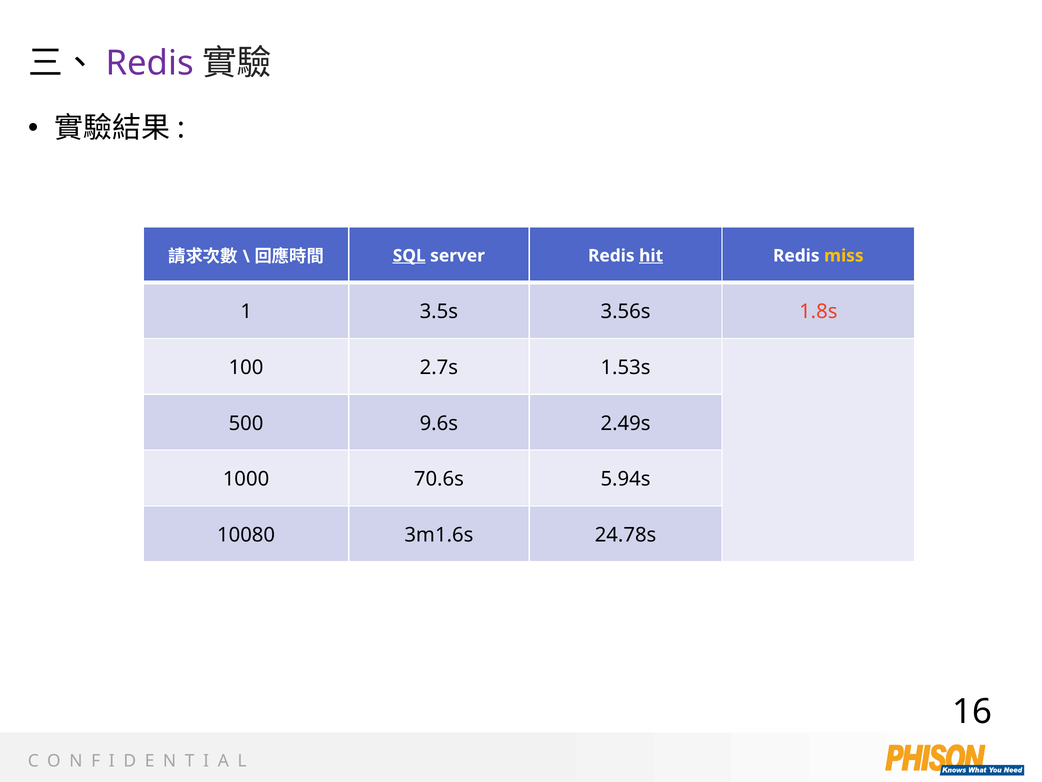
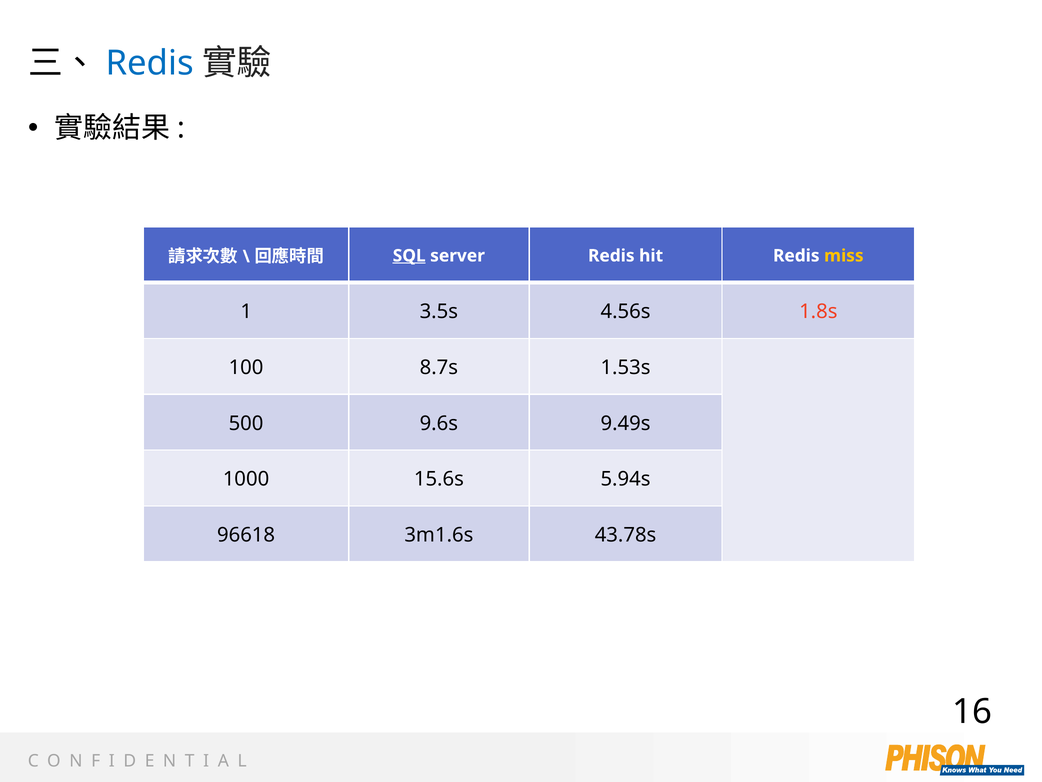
Redis at (150, 63) colour: purple -> blue
hit underline: present -> none
3.56s: 3.56s -> 4.56s
2.7s: 2.7s -> 8.7s
2.49s: 2.49s -> 9.49s
70.6s: 70.6s -> 15.6s
10080: 10080 -> 96618
24.78s: 24.78s -> 43.78s
